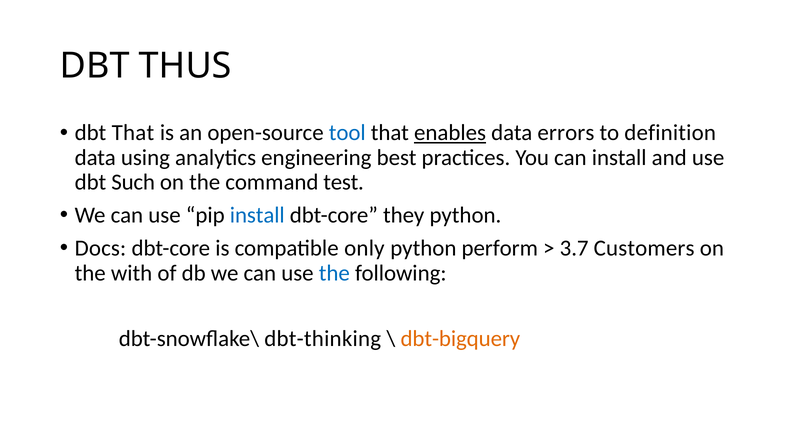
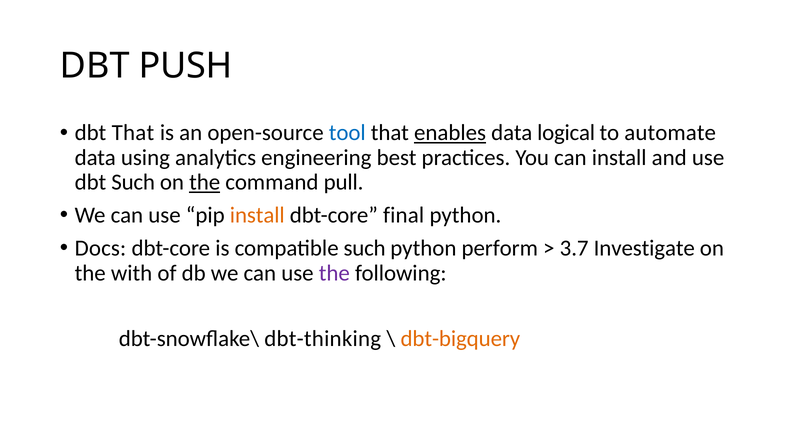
THUS: THUS -> PUSH
errors: errors -> logical
definition: definition -> automate
the at (205, 182) underline: none -> present
test: test -> pull
install at (257, 215) colour: blue -> orange
they: they -> final
compatible only: only -> such
Customers: Customers -> Investigate
the at (334, 273) colour: blue -> purple
